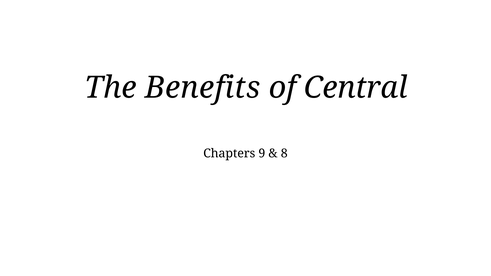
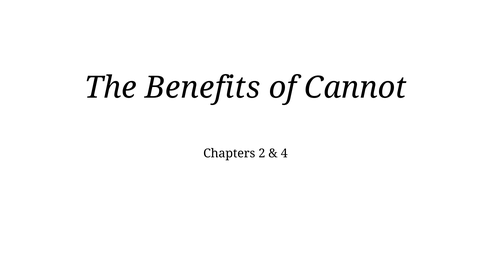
Central: Central -> Cannot
9: 9 -> 2
8: 8 -> 4
